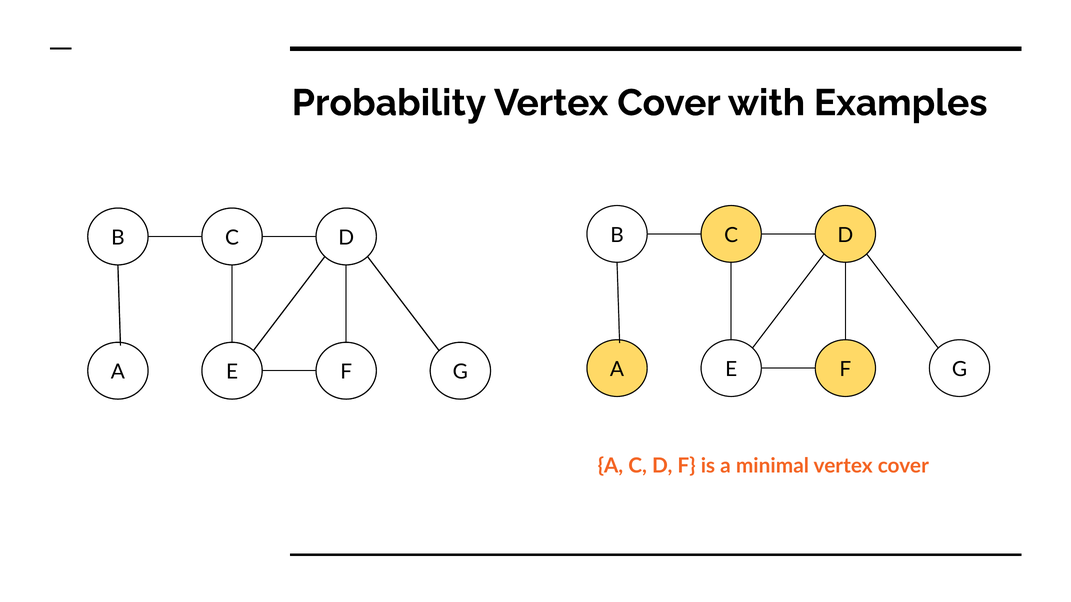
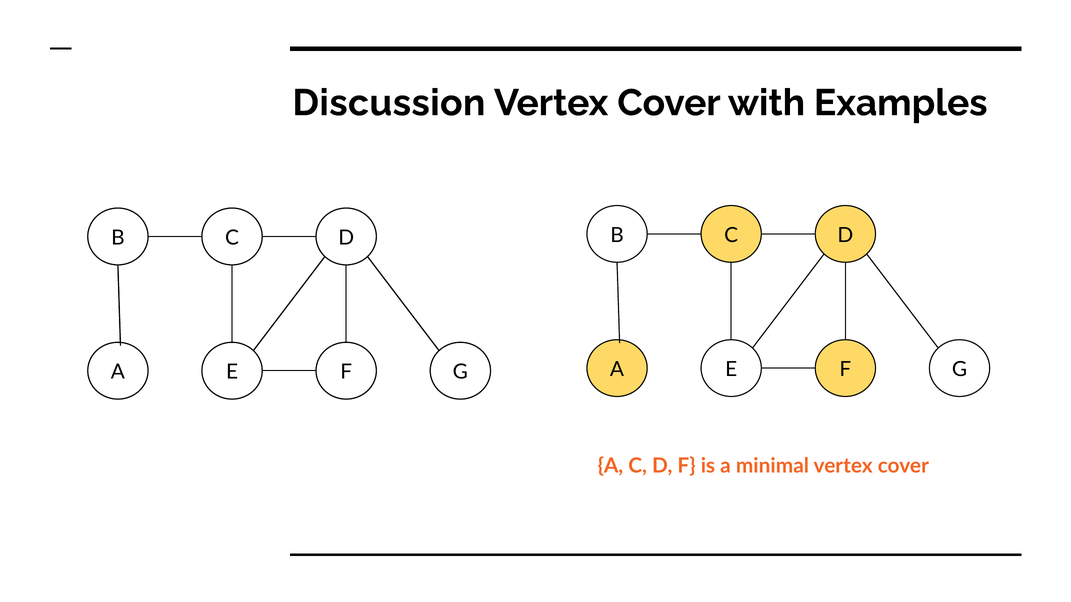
Probability: Probability -> Discussion
